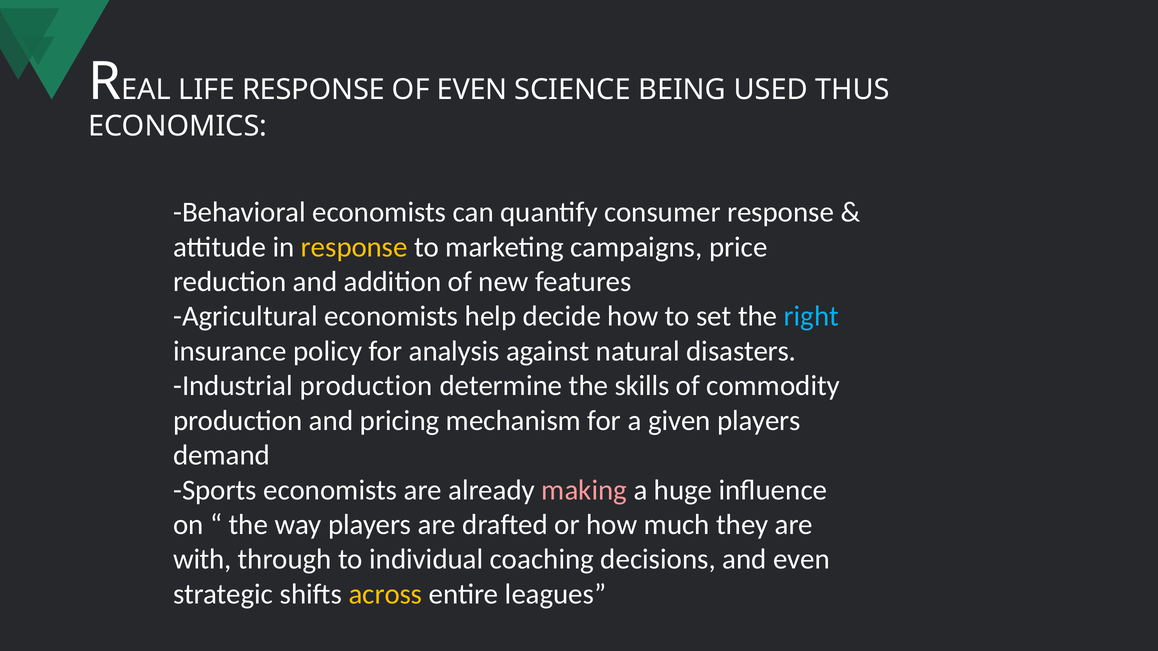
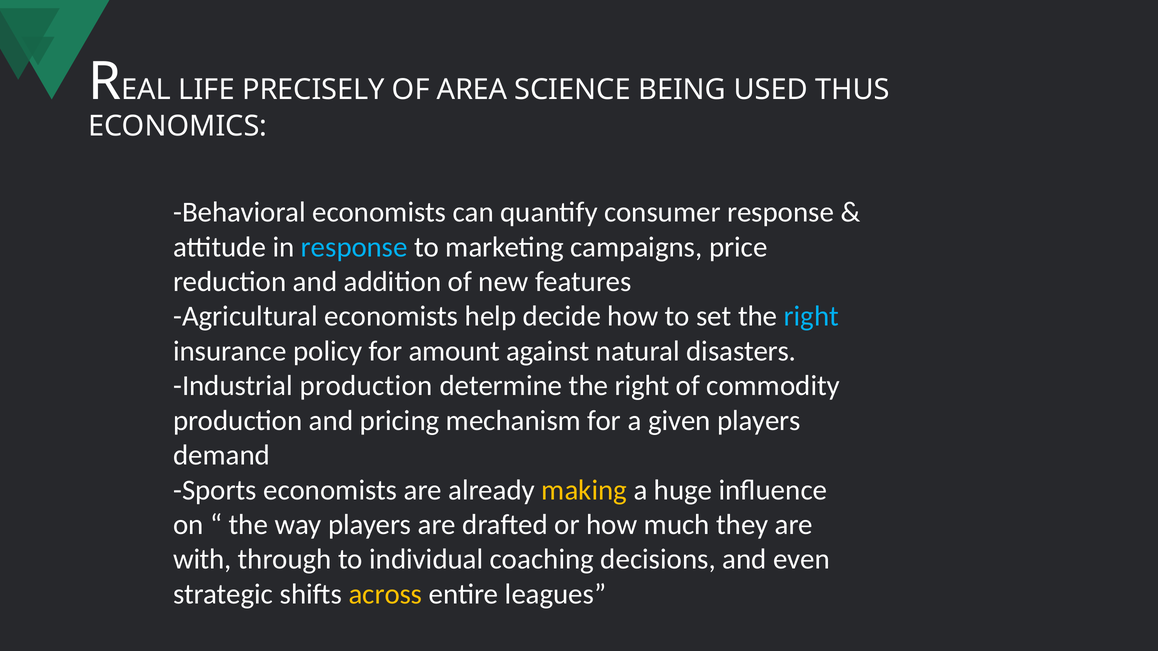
LIFE RESPONSE: RESPONSE -> PRECISELY
OF EVEN: EVEN -> AREA
response at (354, 247) colour: yellow -> light blue
analysis: analysis -> amount
determine the skills: skills -> right
making colour: pink -> yellow
